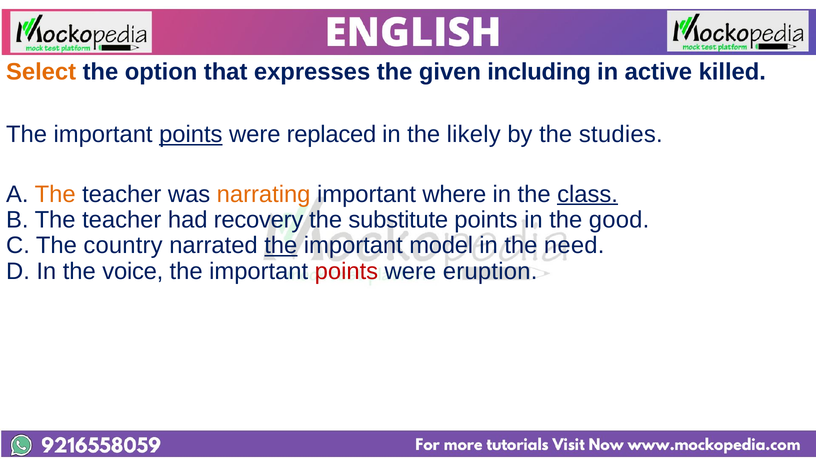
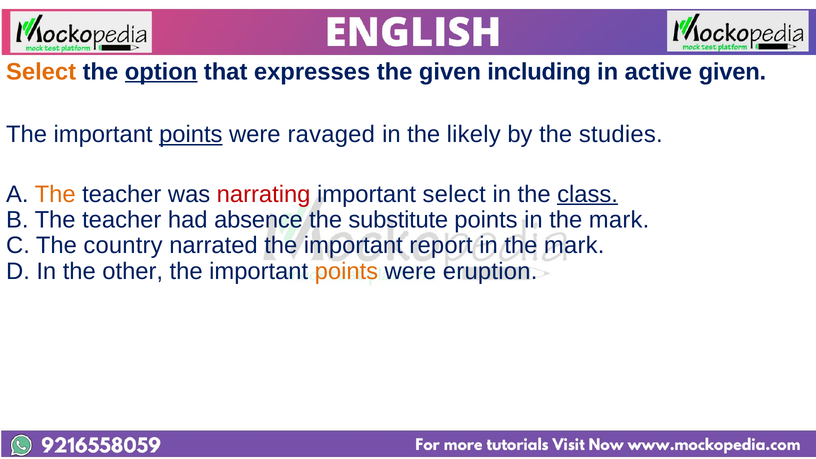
option underline: none -> present
active killed: killed -> given
replaced: replaced -> ravaged
narrating colour: orange -> red
important where: where -> select
recovery: recovery -> absence
points in the good: good -> mark
the at (281, 245) underline: present -> none
model: model -> report
need at (574, 245): need -> mark
voice: voice -> other
points at (346, 271) colour: red -> orange
